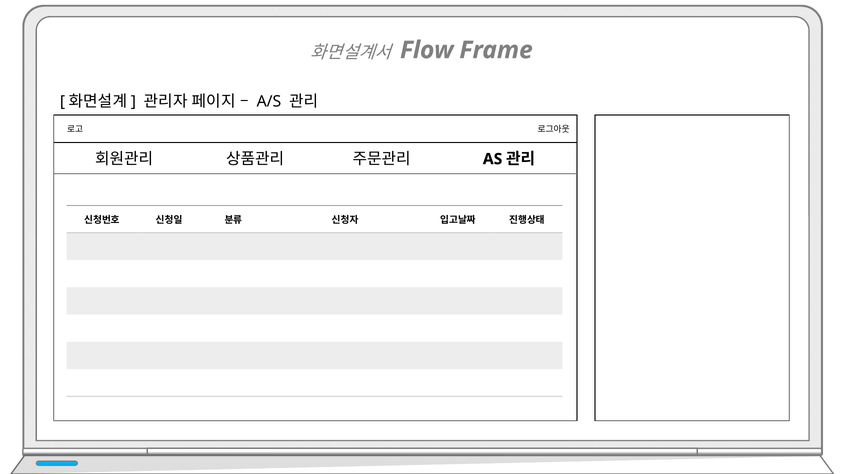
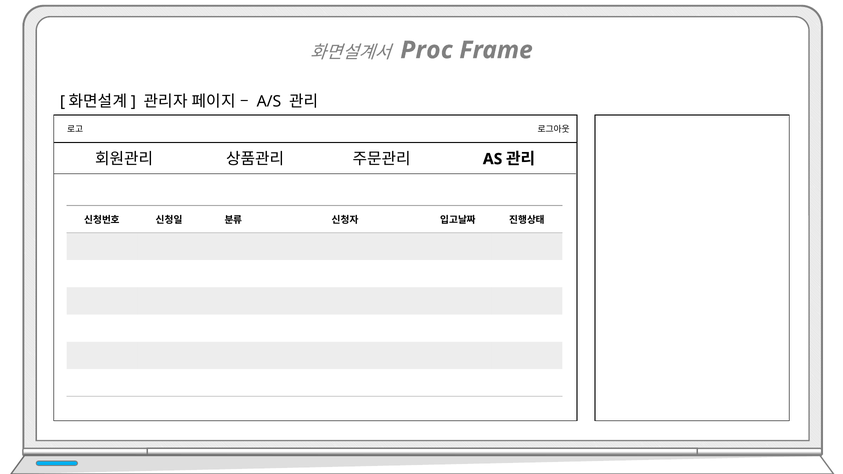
Flow: Flow -> Proc
